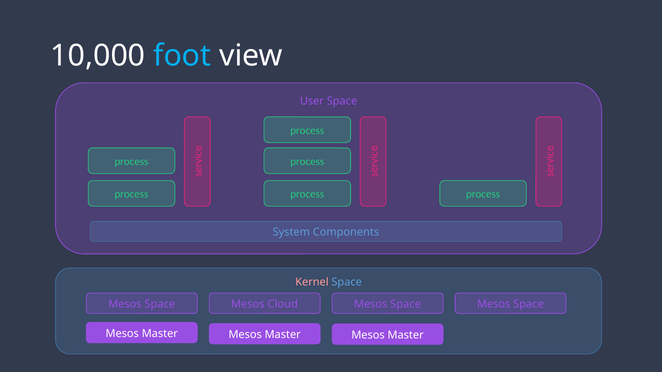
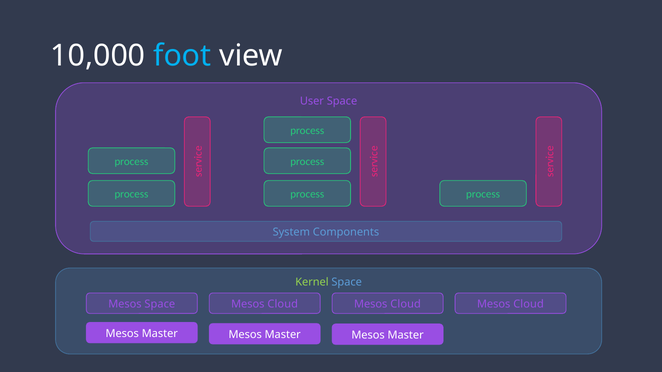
Kernel colour: pink -> light green
Space at (406, 304): Space -> Cloud
Space at (529, 304): Space -> Cloud
